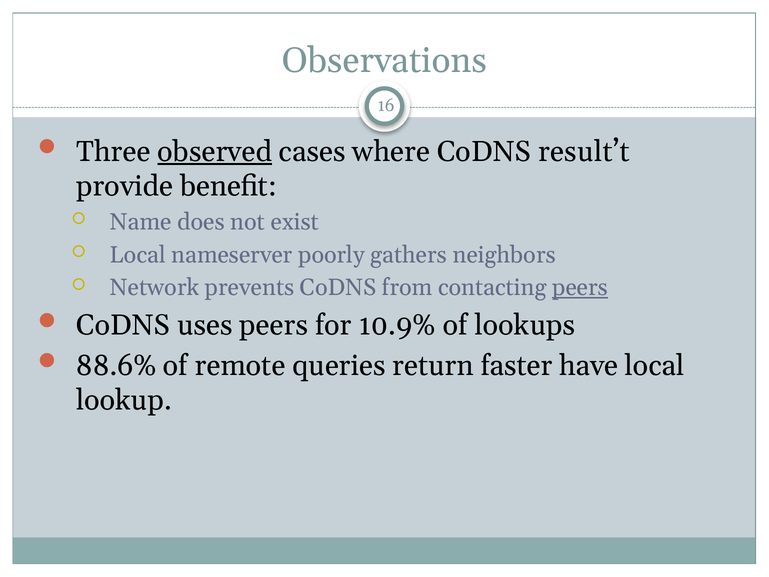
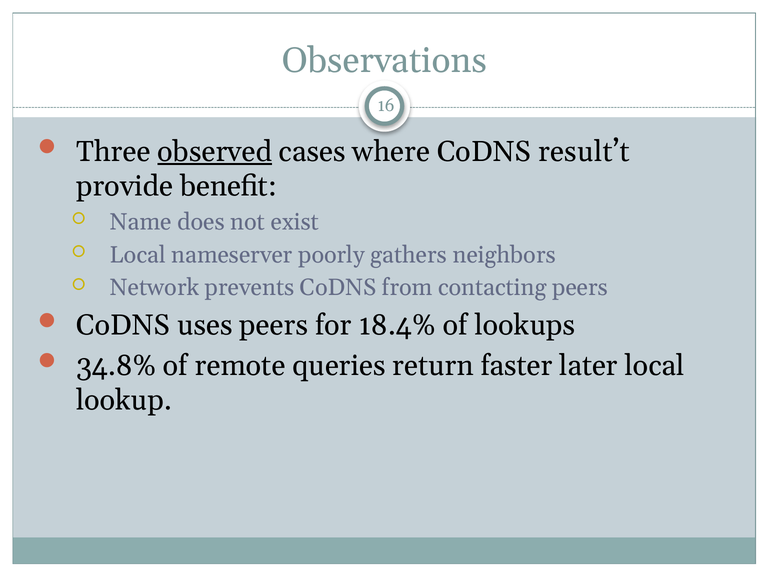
peers at (580, 288) underline: present -> none
10.9%: 10.9% -> 18.4%
88.6%: 88.6% -> 34.8%
have: have -> later
